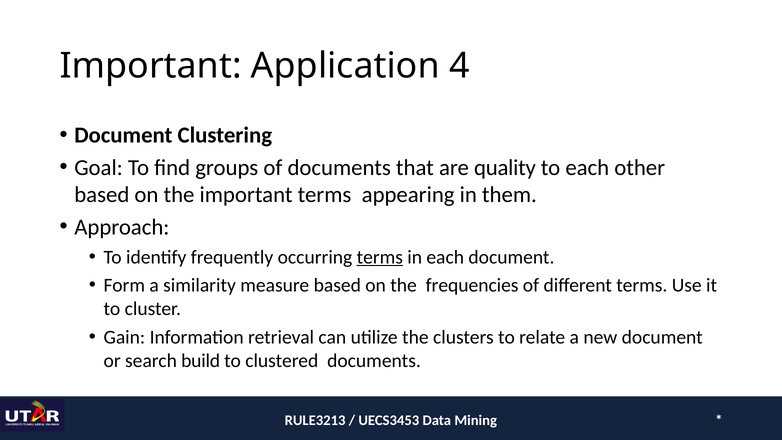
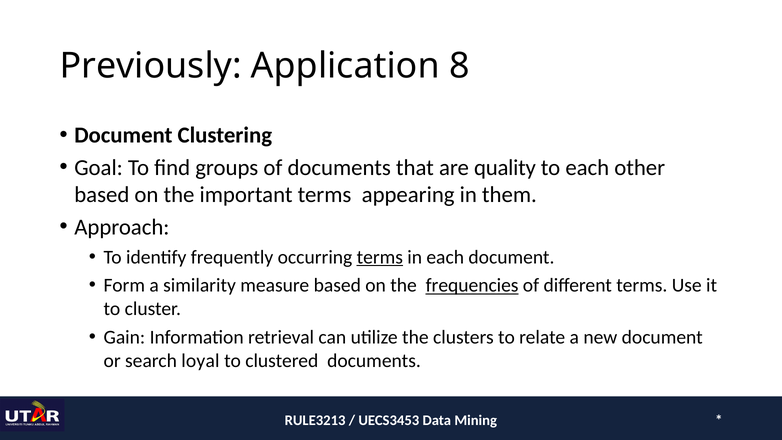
Important at (151, 66): Important -> Previously
4: 4 -> 8
frequencies underline: none -> present
build: build -> loyal
